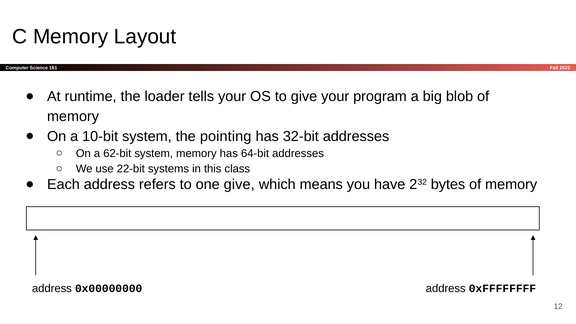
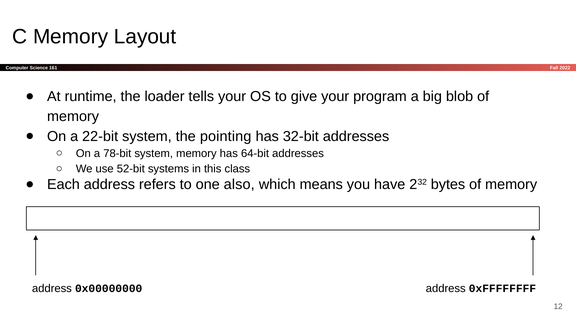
10-bit: 10-bit -> 22-bit
62-bit: 62-bit -> 78-bit
22-bit: 22-bit -> 52-bit
one give: give -> also
